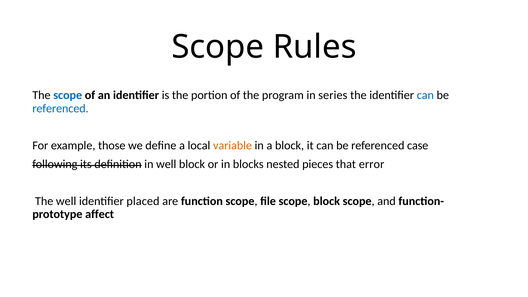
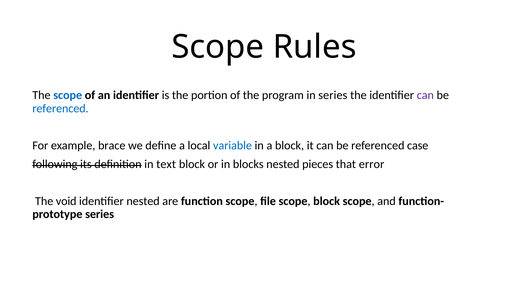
can at (425, 95) colour: blue -> purple
those: those -> brace
variable colour: orange -> blue
in well: well -> text
The well: well -> void
identifier placed: placed -> nested
affect at (100, 214): affect -> series
